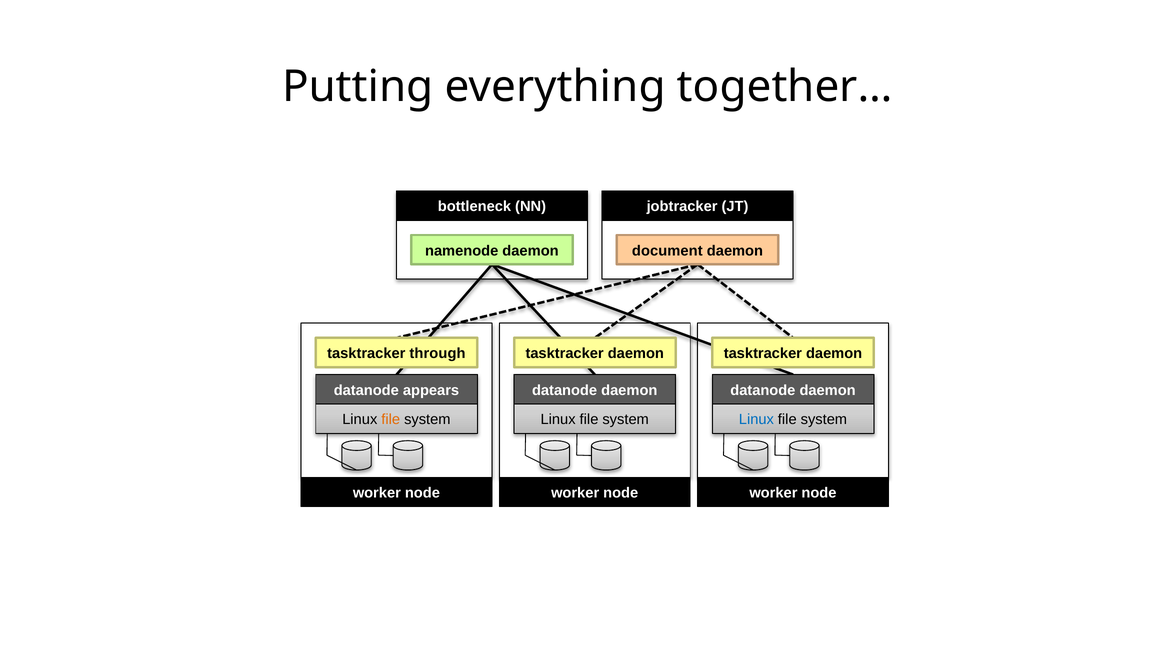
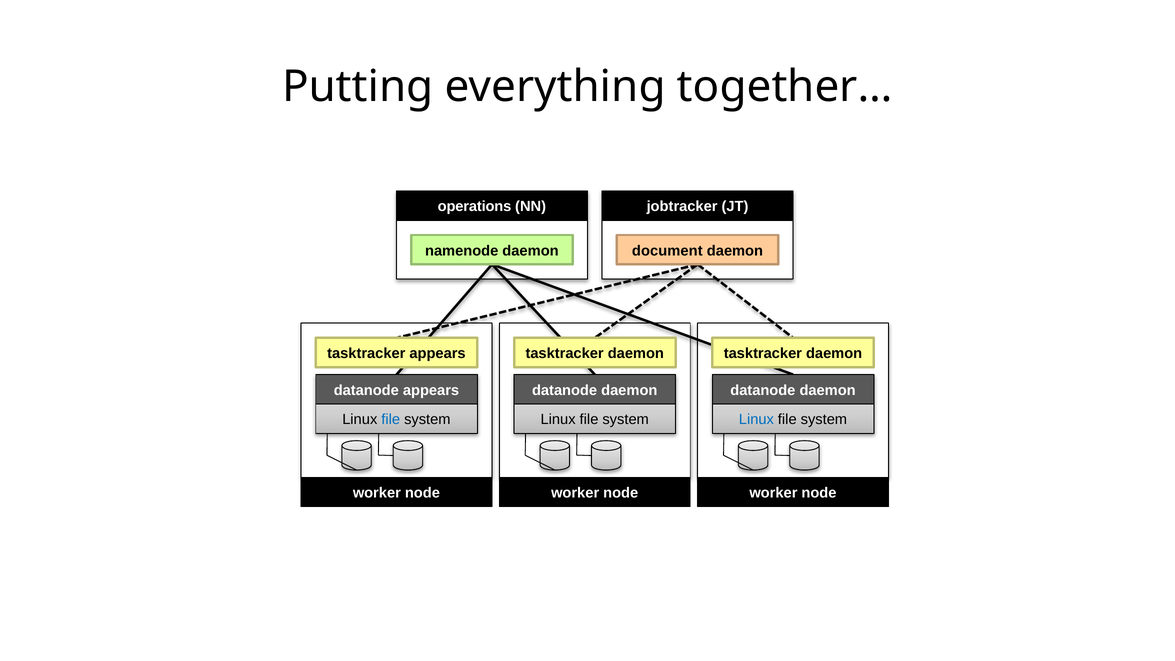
bottleneck: bottleneck -> operations
tasktracker through: through -> appears
file at (391, 420) colour: orange -> blue
